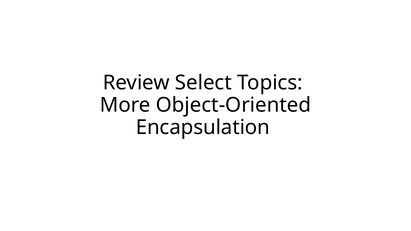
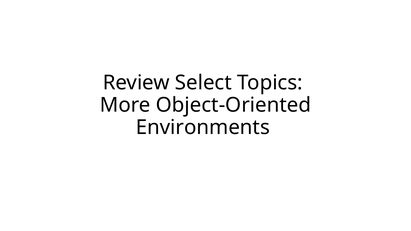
Encapsulation: Encapsulation -> Environments
